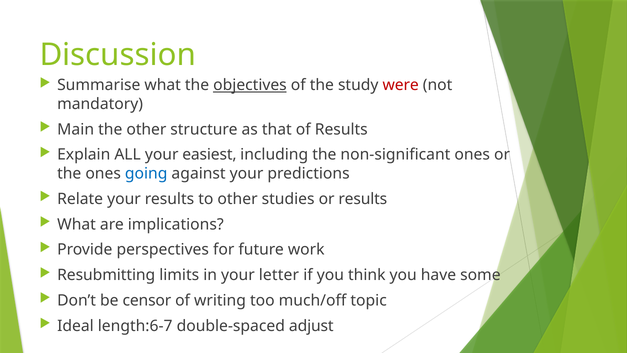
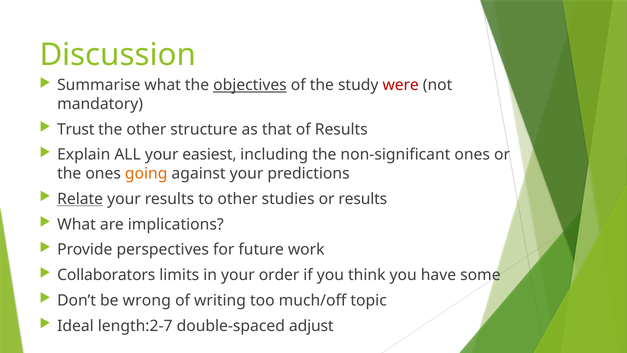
Main: Main -> Trust
going colour: blue -> orange
Relate underline: none -> present
Resubmitting: Resubmitting -> Collaborators
letter: letter -> order
censor: censor -> wrong
length:6-7: length:6-7 -> length:2-7
